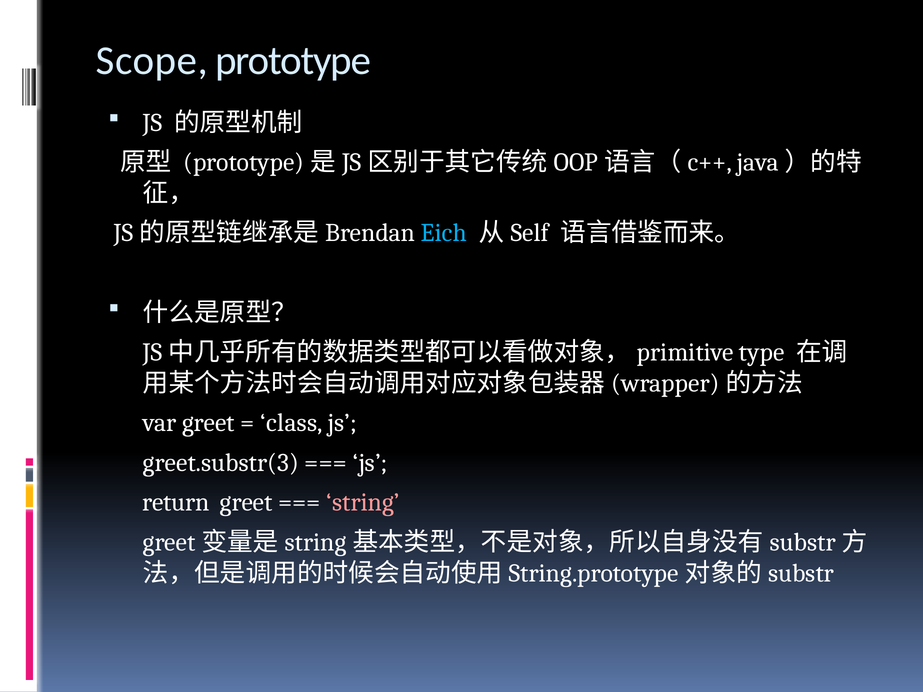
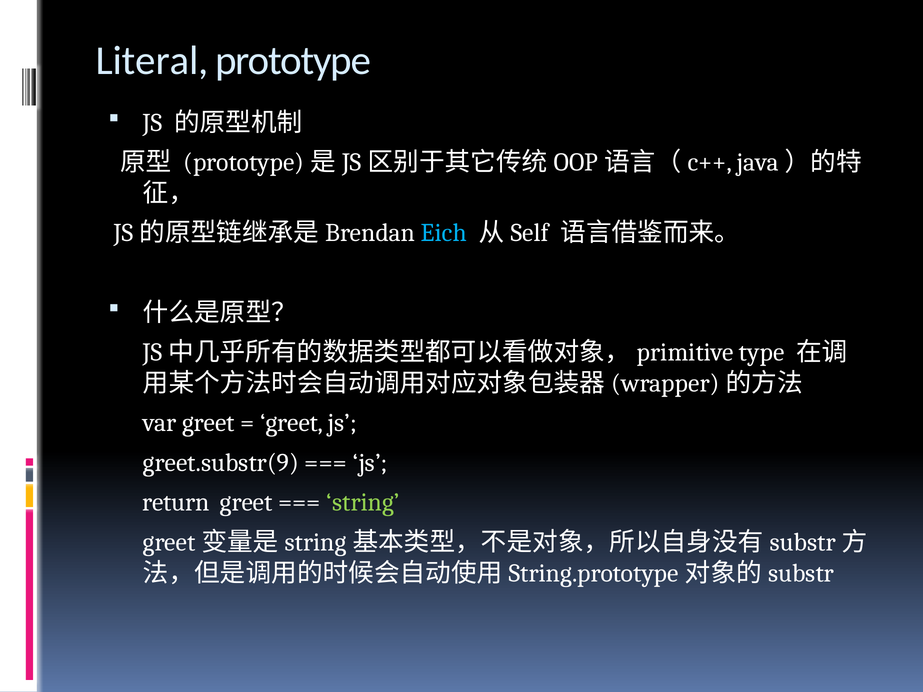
Scope: Scope -> Literal
class at (292, 423): class -> greet
greet.substr(3: greet.substr(3 -> greet.substr(9
string colour: pink -> light green
